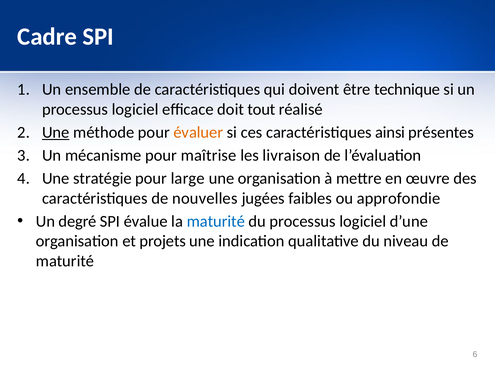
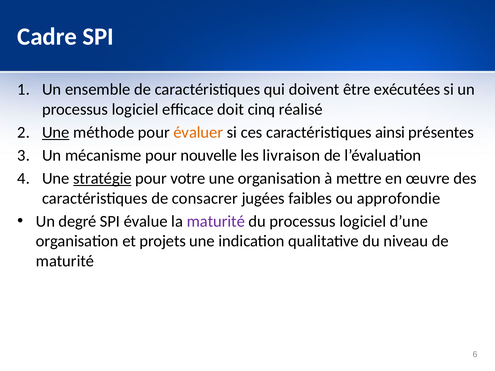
technique: technique -> exécutées
tout: tout -> cinq
maîtrise: maîtrise -> nouvelle
stratégie underline: none -> present
large: large -> votre
nouvelles: nouvelles -> consacrer
maturité at (216, 222) colour: blue -> purple
